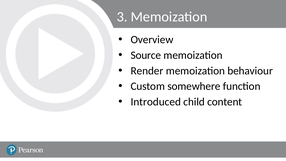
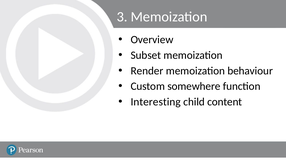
Source: Source -> Subset
Introduced: Introduced -> Interesting
